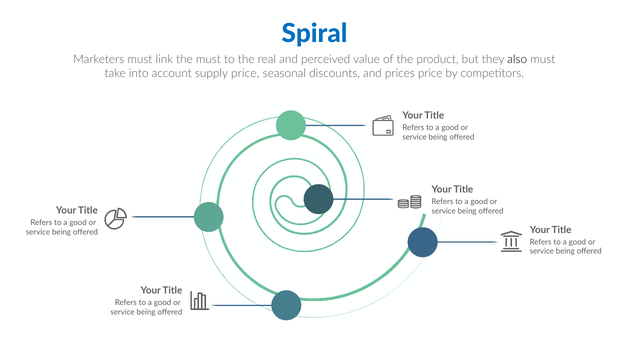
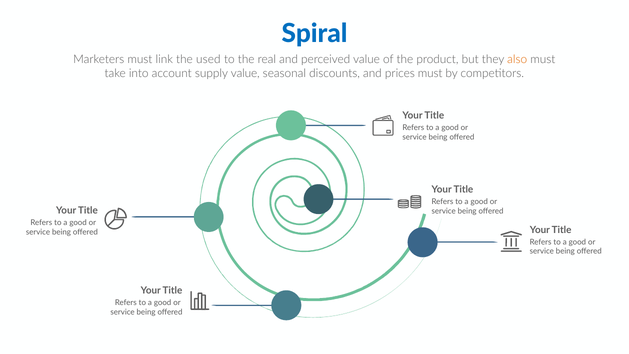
the must: must -> used
also colour: black -> orange
supply price: price -> value
prices price: price -> must
